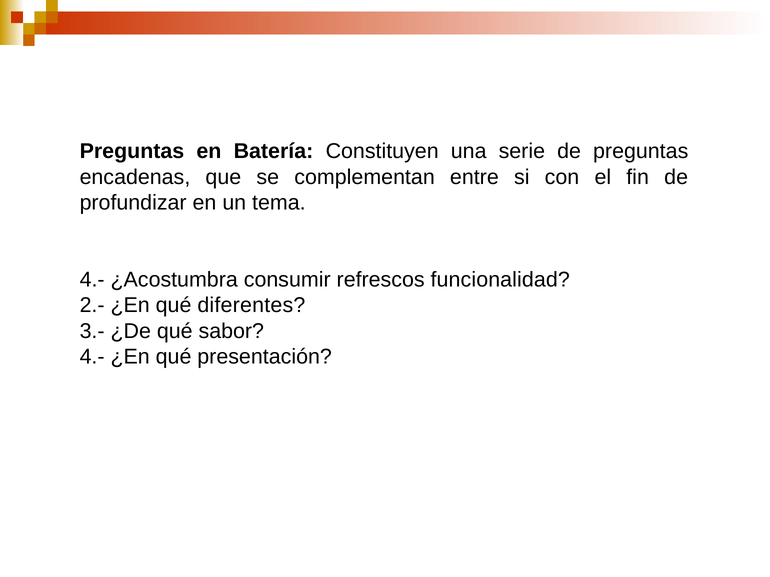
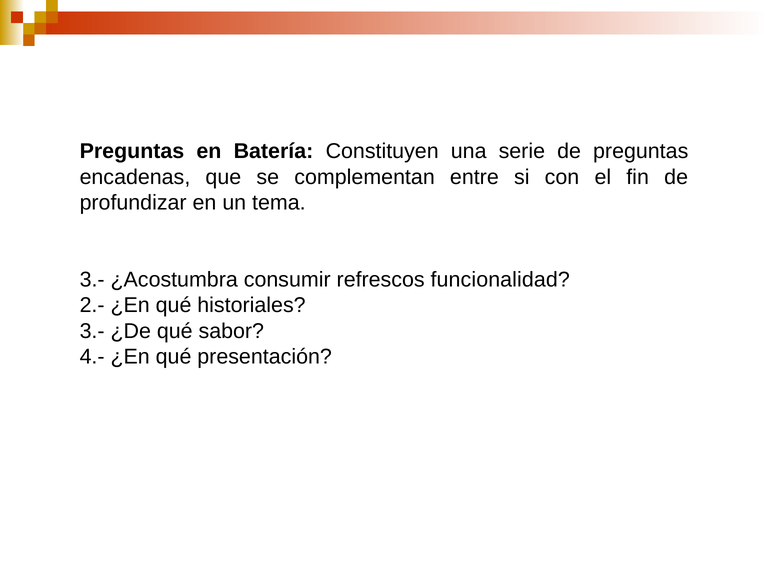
4.- at (92, 280): 4.- -> 3.-
diferentes: diferentes -> historiales
